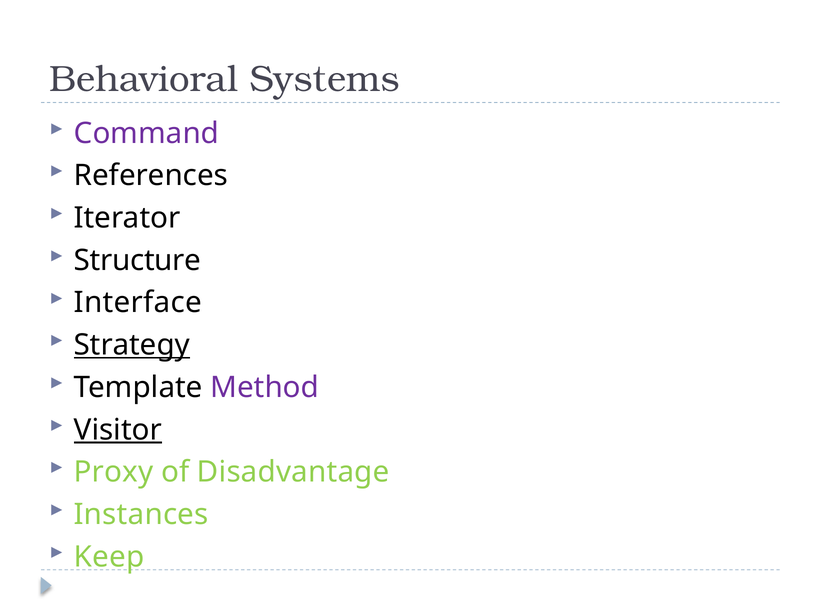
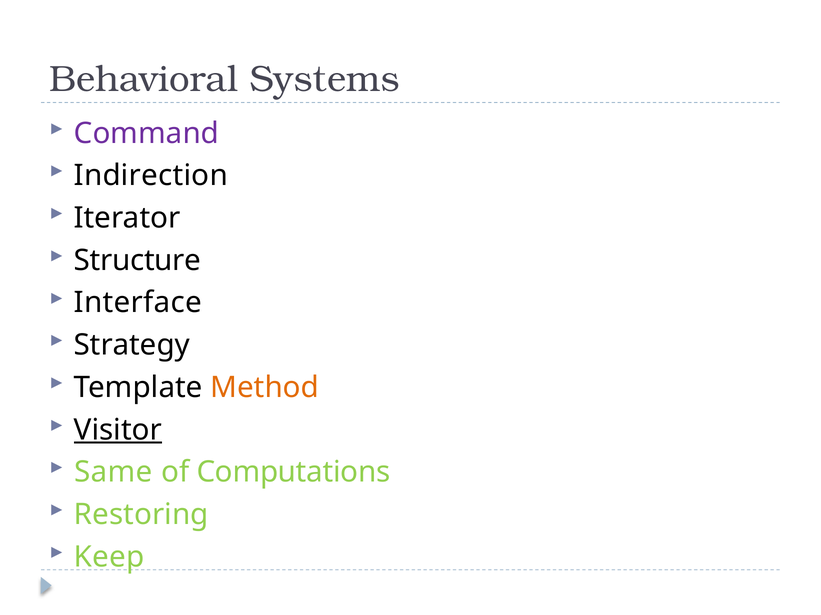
References: References -> Indirection
Strategy underline: present -> none
Method colour: purple -> orange
Proxy: Proxy -> Same
Disadvantage: Disadvantage -> Computations
Instances: Instances -> Restoring
